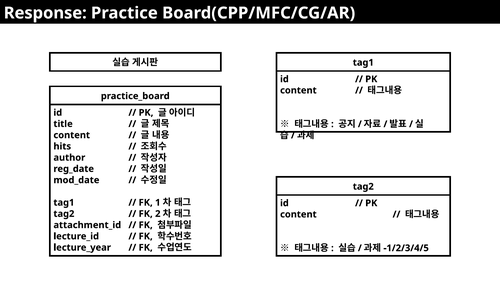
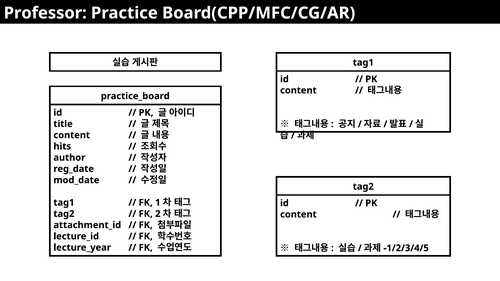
Response: Response -> Professor
